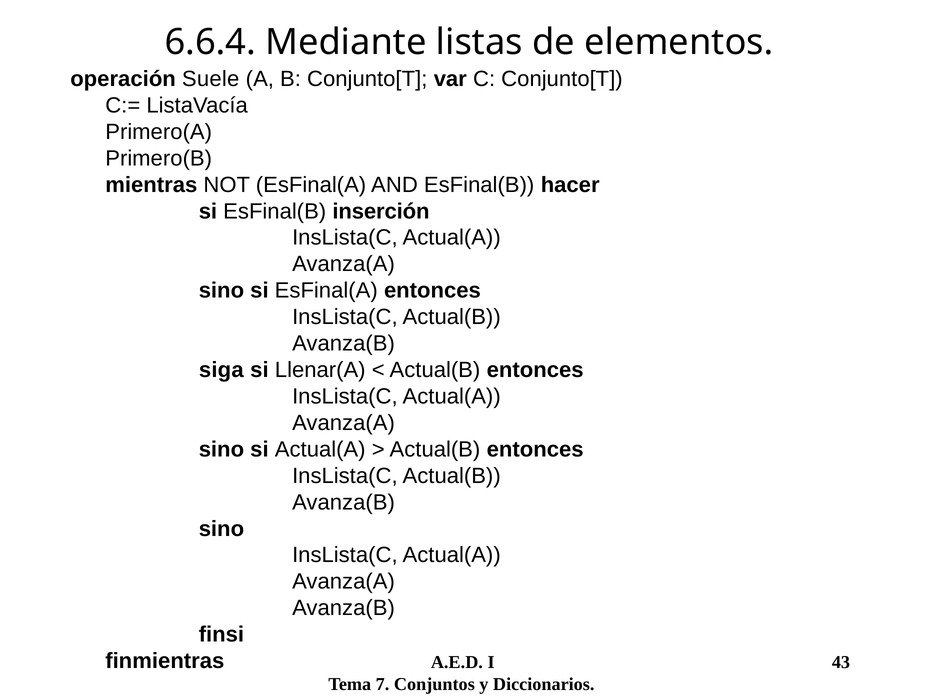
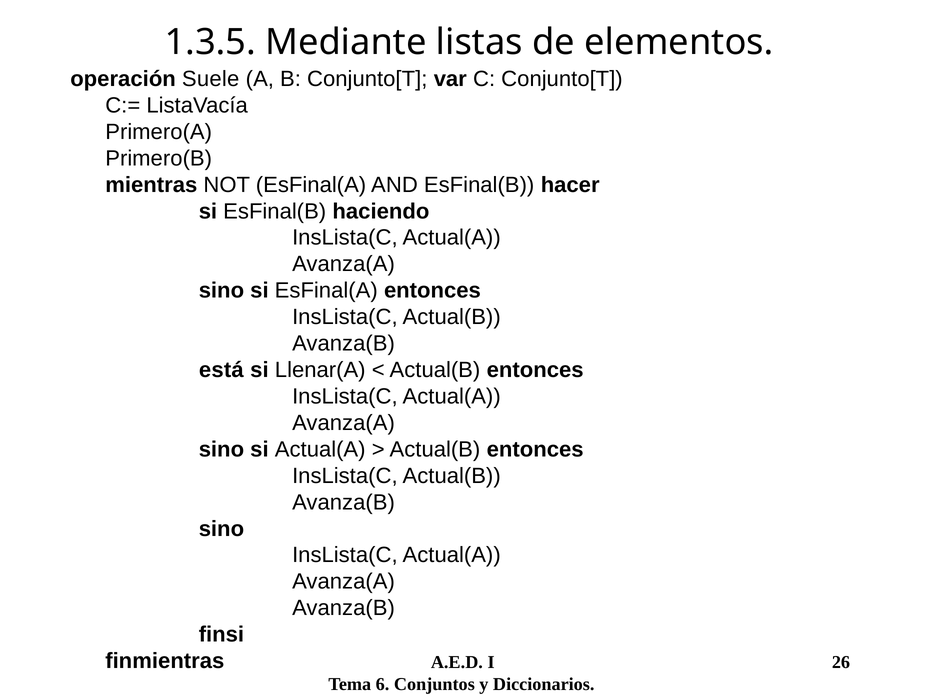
6.6.4: 6.6.4 -> 1.3.5
inserción: inserción -> haciendo
siga: siga -> está
43: 43 -> 26
7: 7 -> 6
